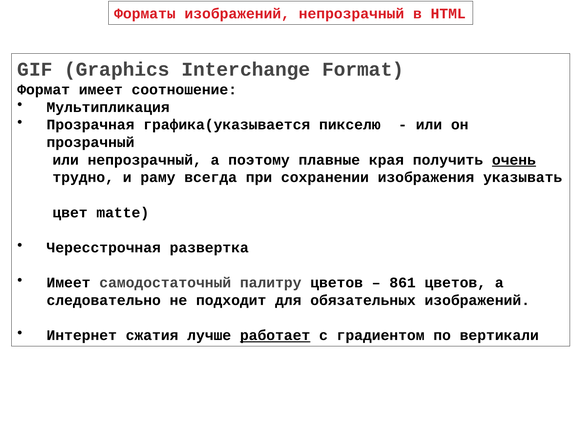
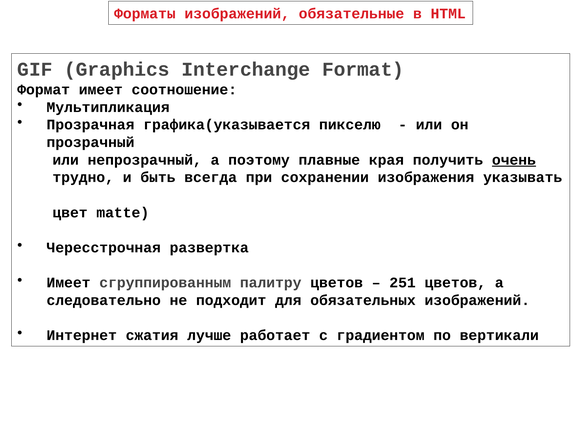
изображений непрозрачный: непрозрачный -> обязательные
раму: раму -> быть
самодостаточный: самодостаточный -> сгруппированным
861: 861 -> 251
работает underline: present -> none
